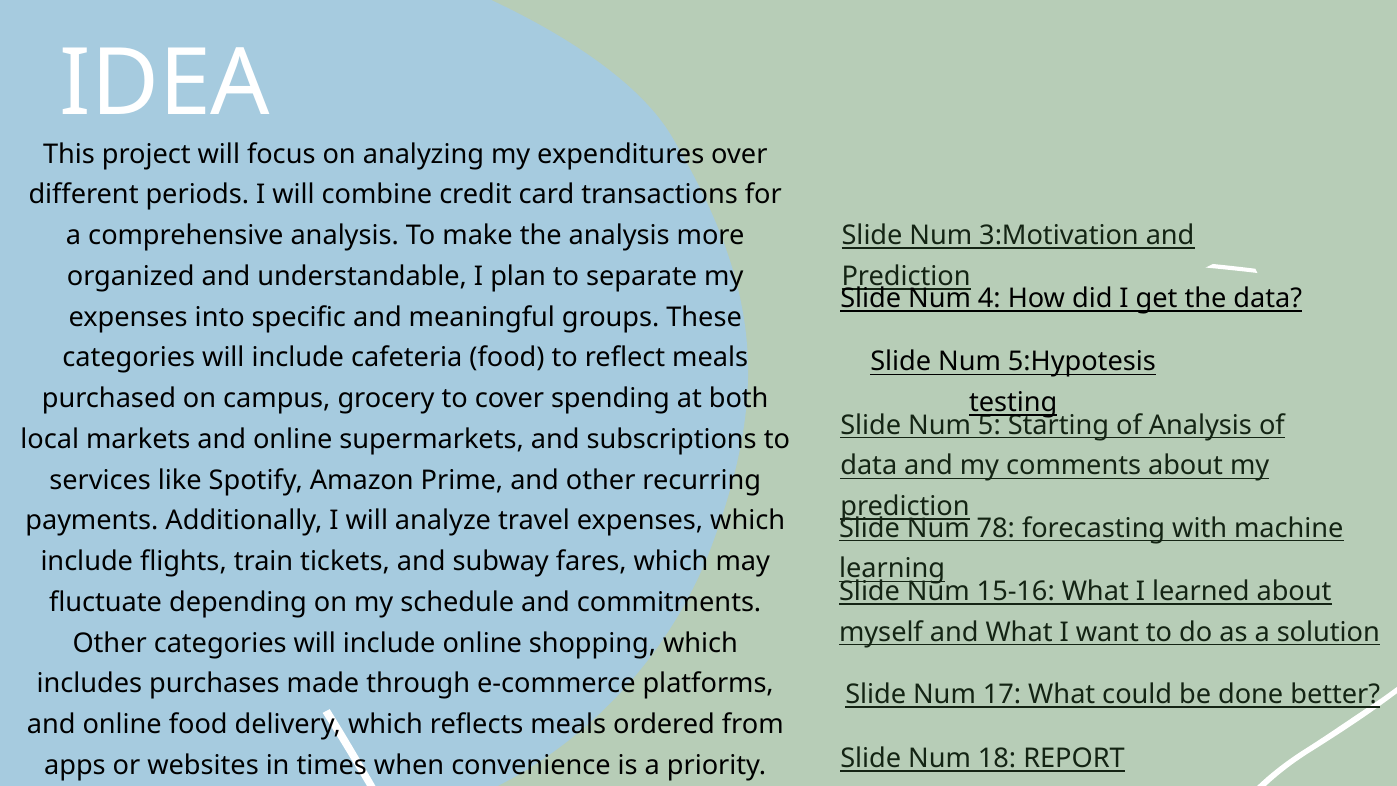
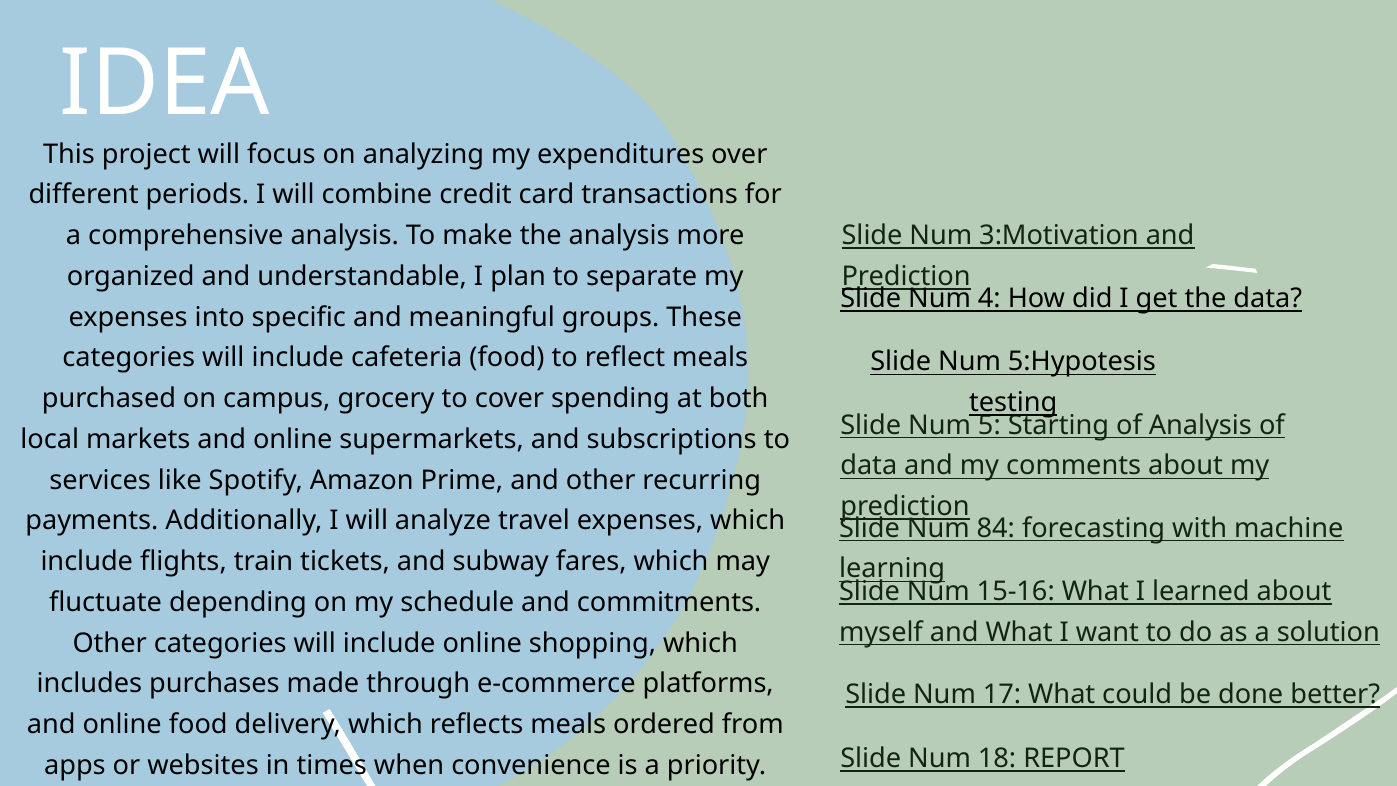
78: 78 -> 84
